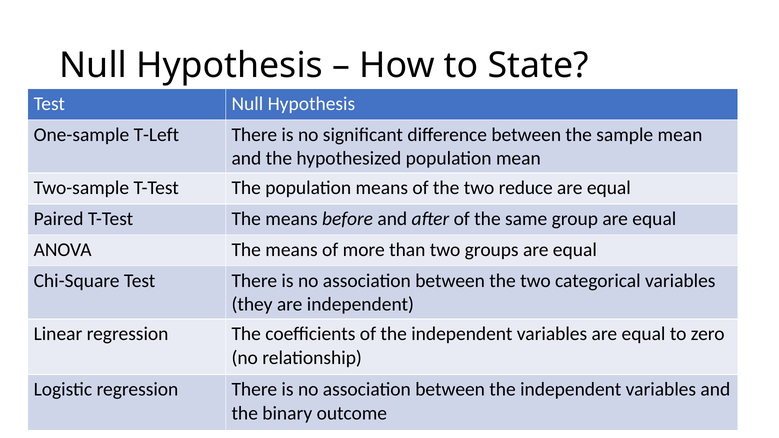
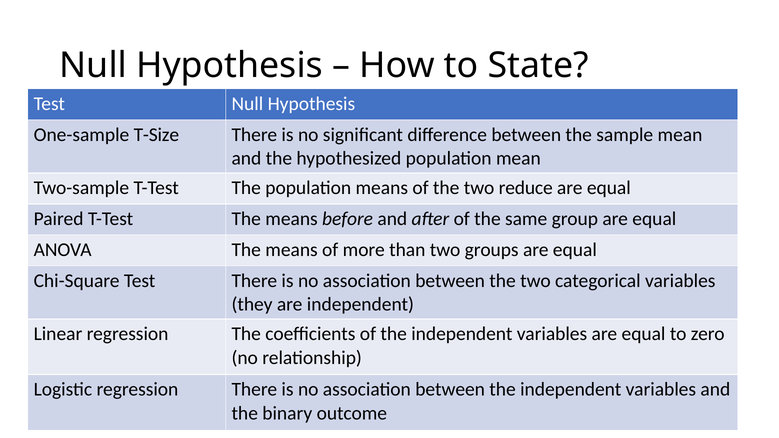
T-Left: T-Left -> T-Size
